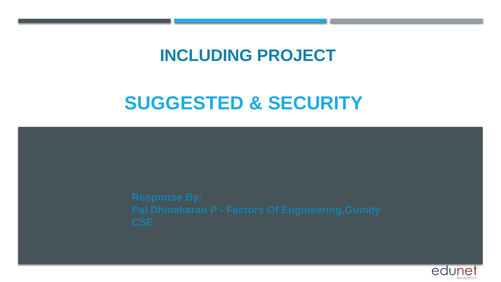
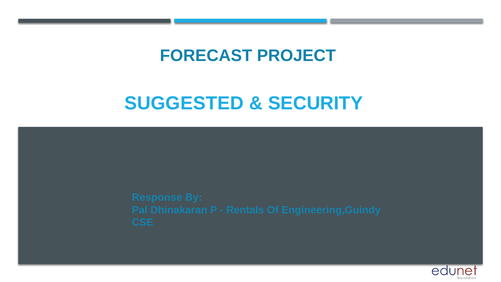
INCLUDING: INCLUDING -> FORECAST
Factors: Factors -> Rentals
